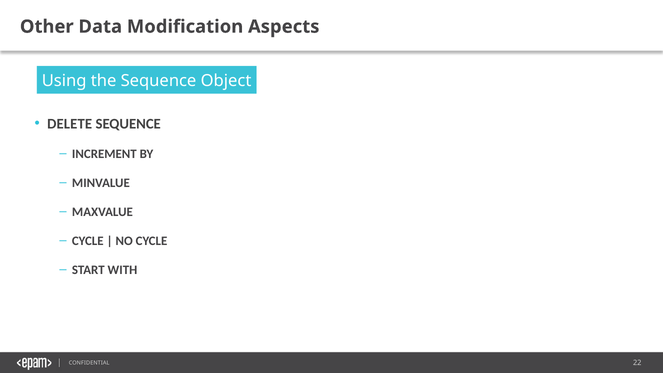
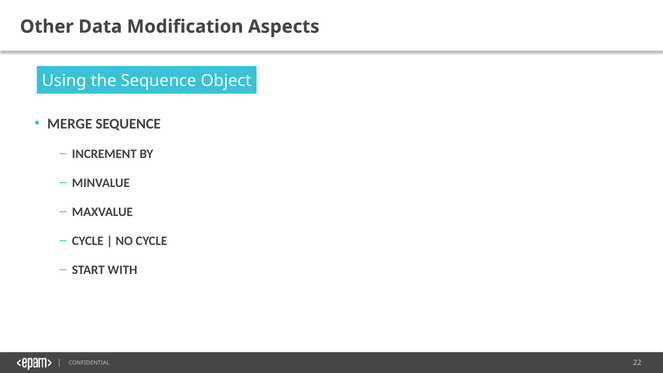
DELETE: DELETE -> MERGE
